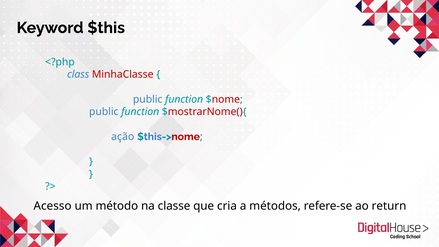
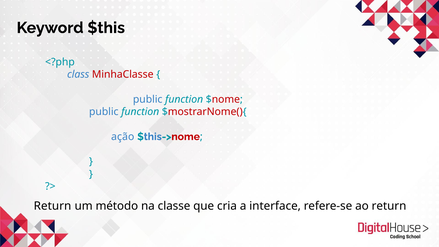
Acesso at (53, 206): Acesso -> Return
métodos: métodos -> interface
